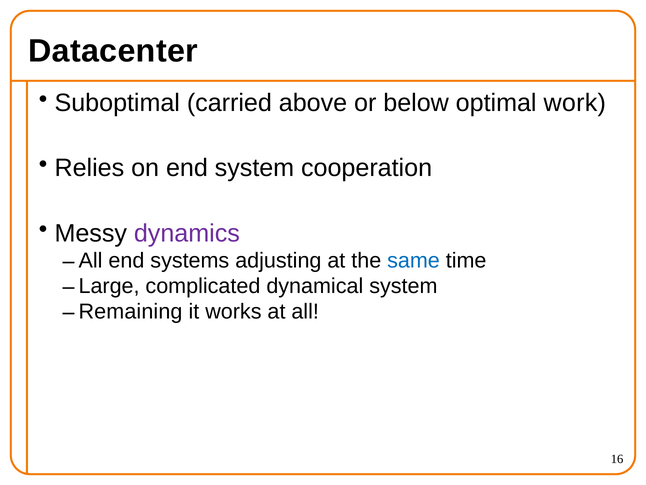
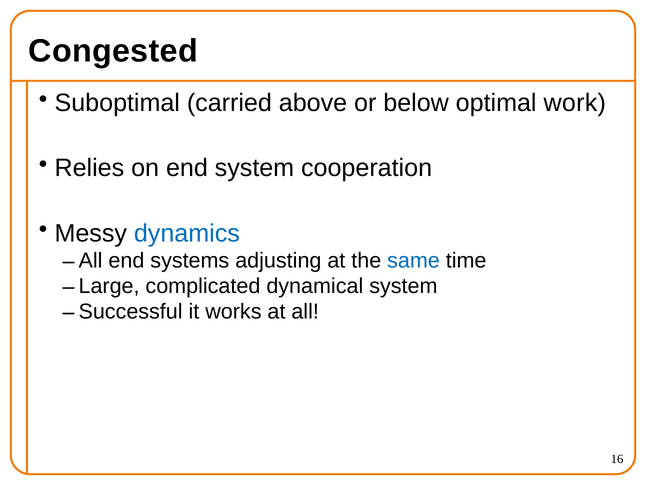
Datacenter: Datacenter -> Congested
dynamics colour: purple -> blue
Remaining: Remaining -> Successful
